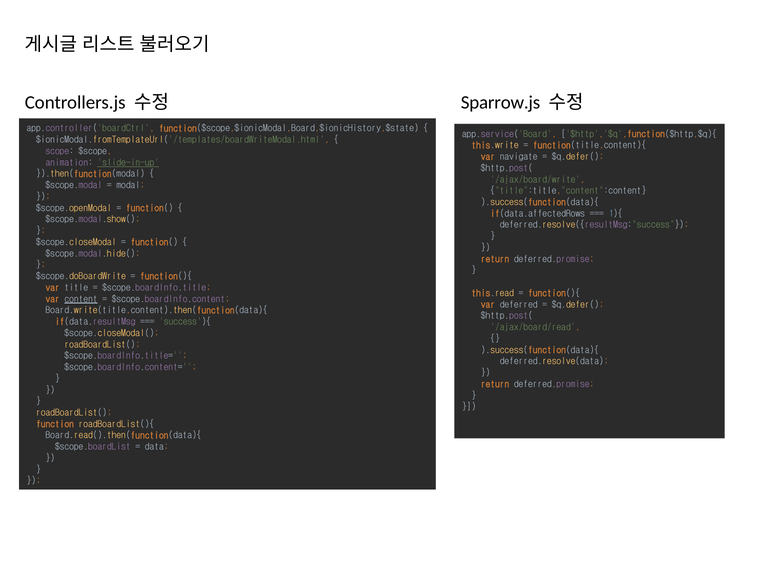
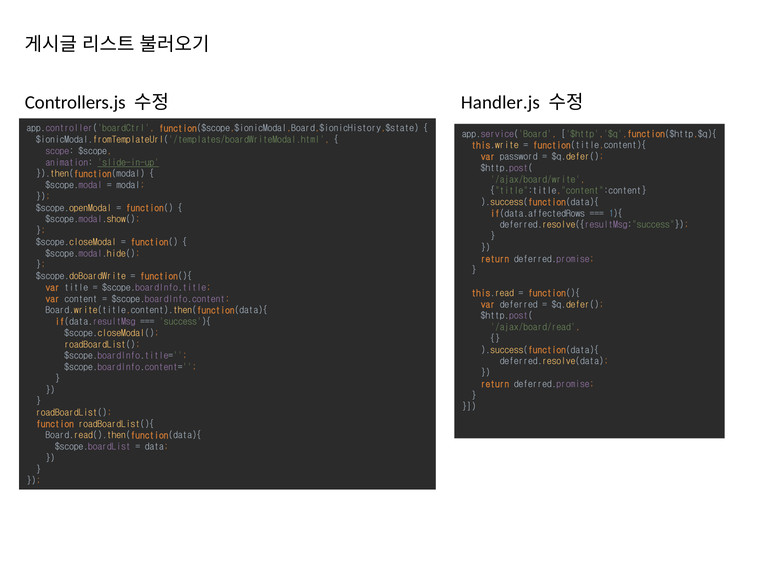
Sparrow.js: Sparrow.js -> Handler.js
navigate: navigate -> password
content underline: present -> none
